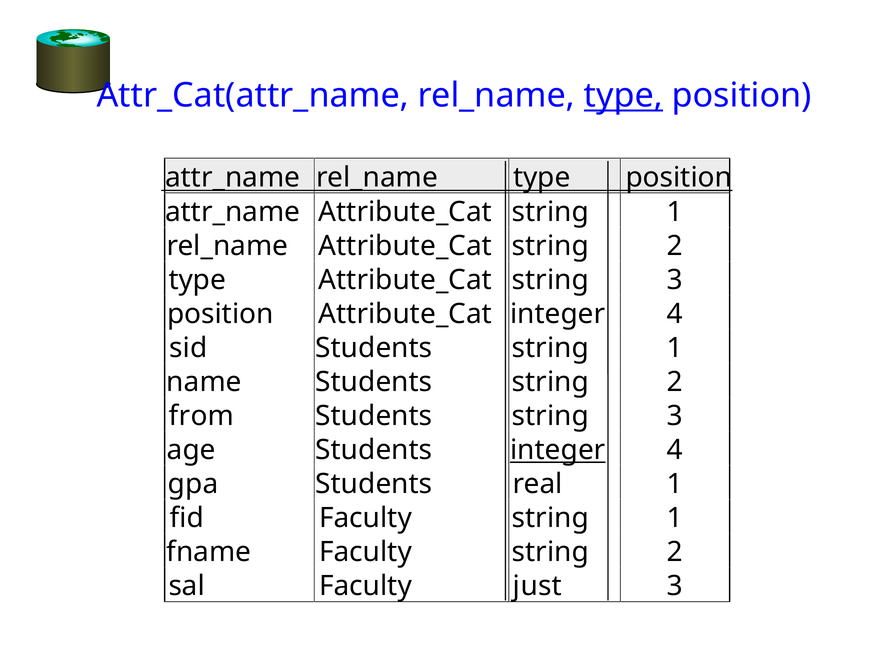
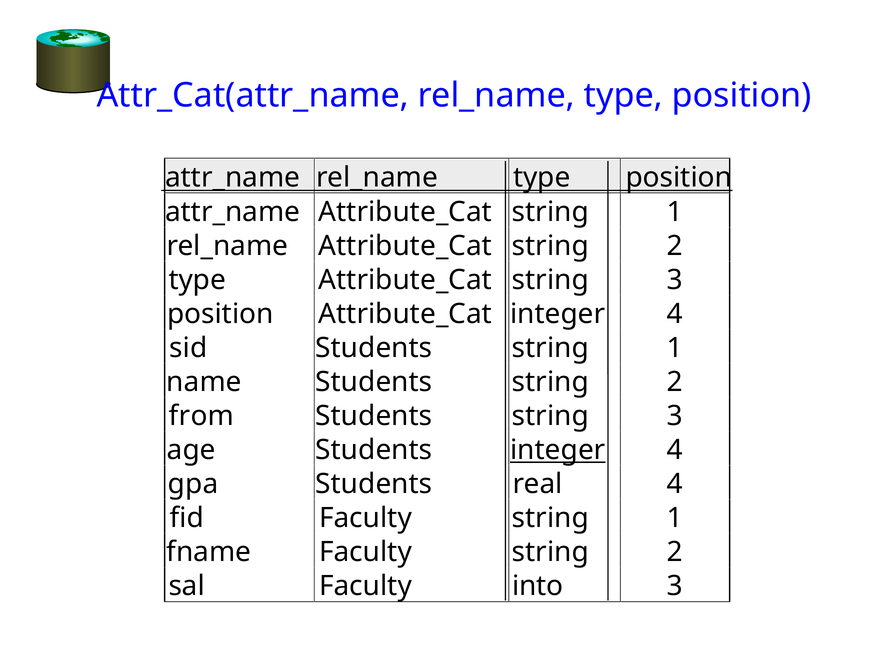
type at (623, 96) underline: present -> none
real 1: 1 -> 4
just: just -> into
